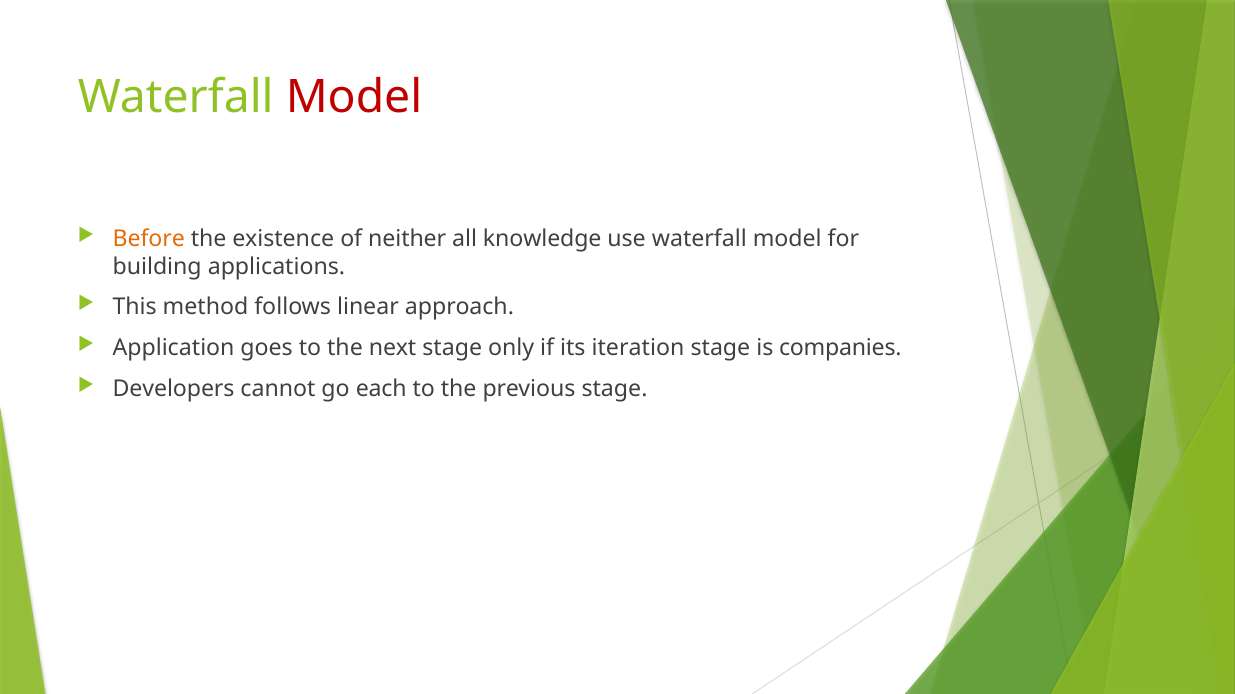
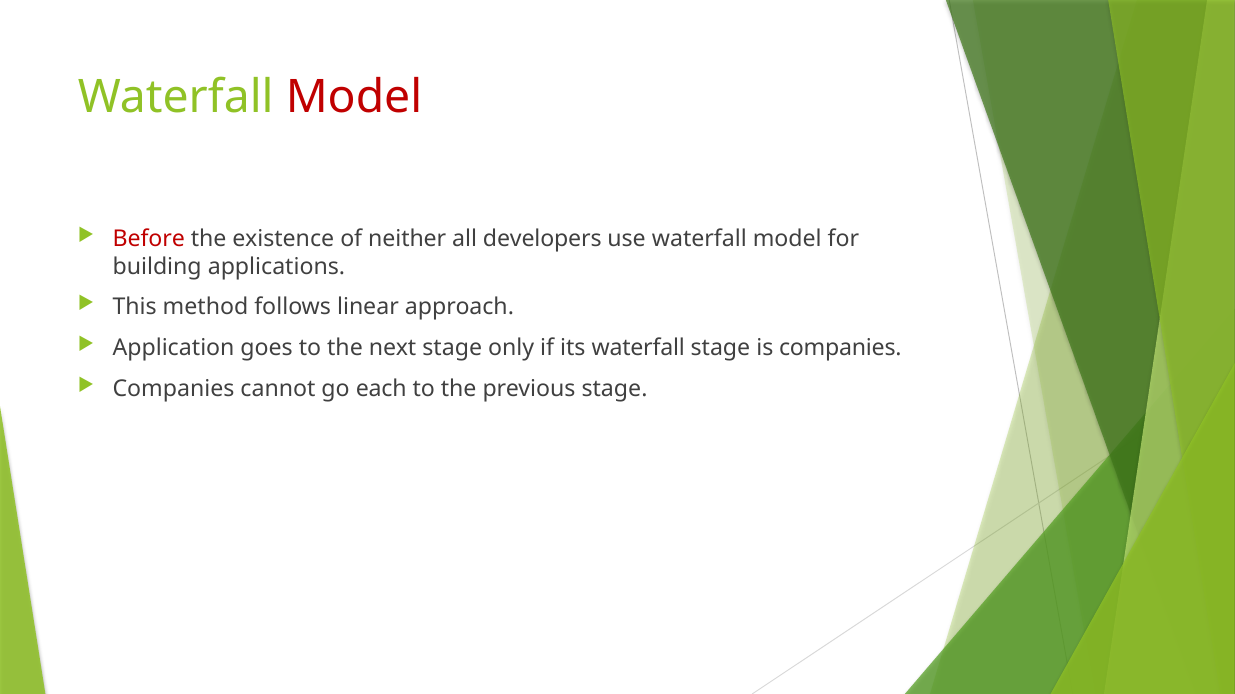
Before colour: orange -> red
knowledge: knowledge -> developers
its iteration: iteration -> waterfall
Developers at (174, 389): Developers -> Companies
